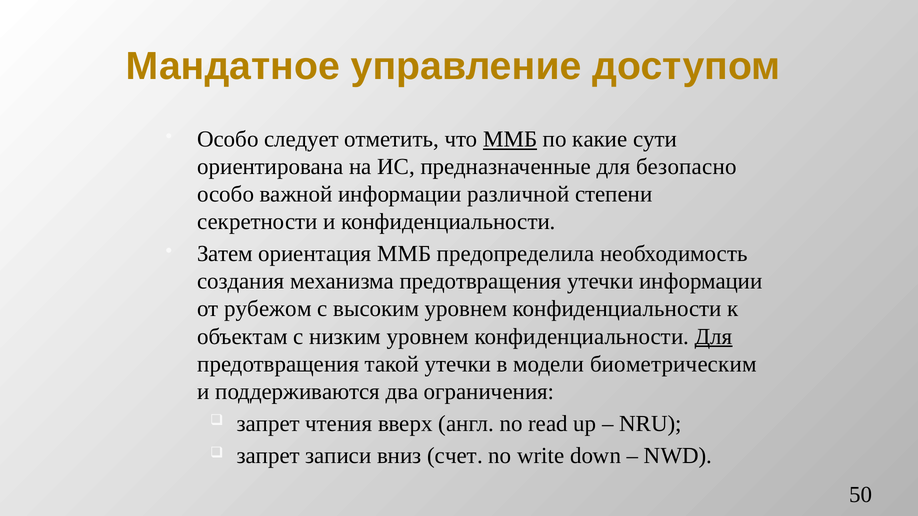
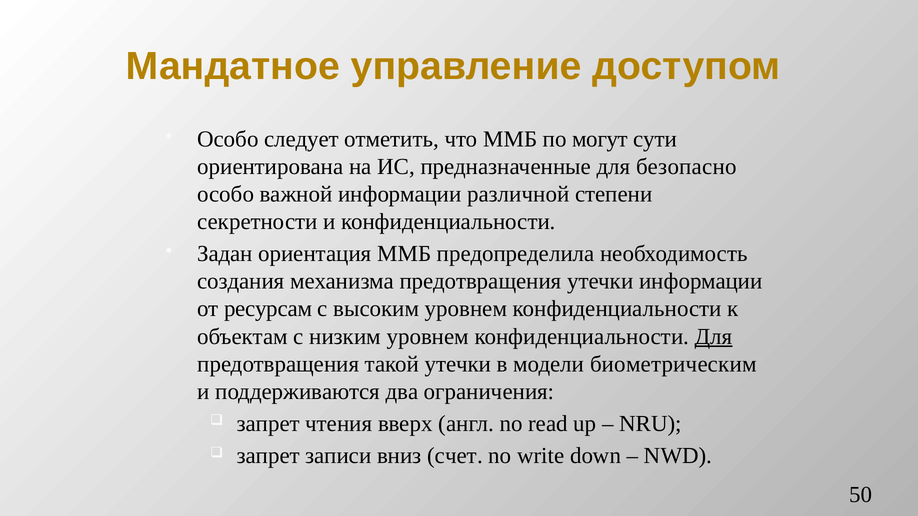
ММБ at (510, 139) underline: present -> none
какие: какие -> могут
Затем: Затем -> Задан
рубежом: рубежом -> ресурсам
